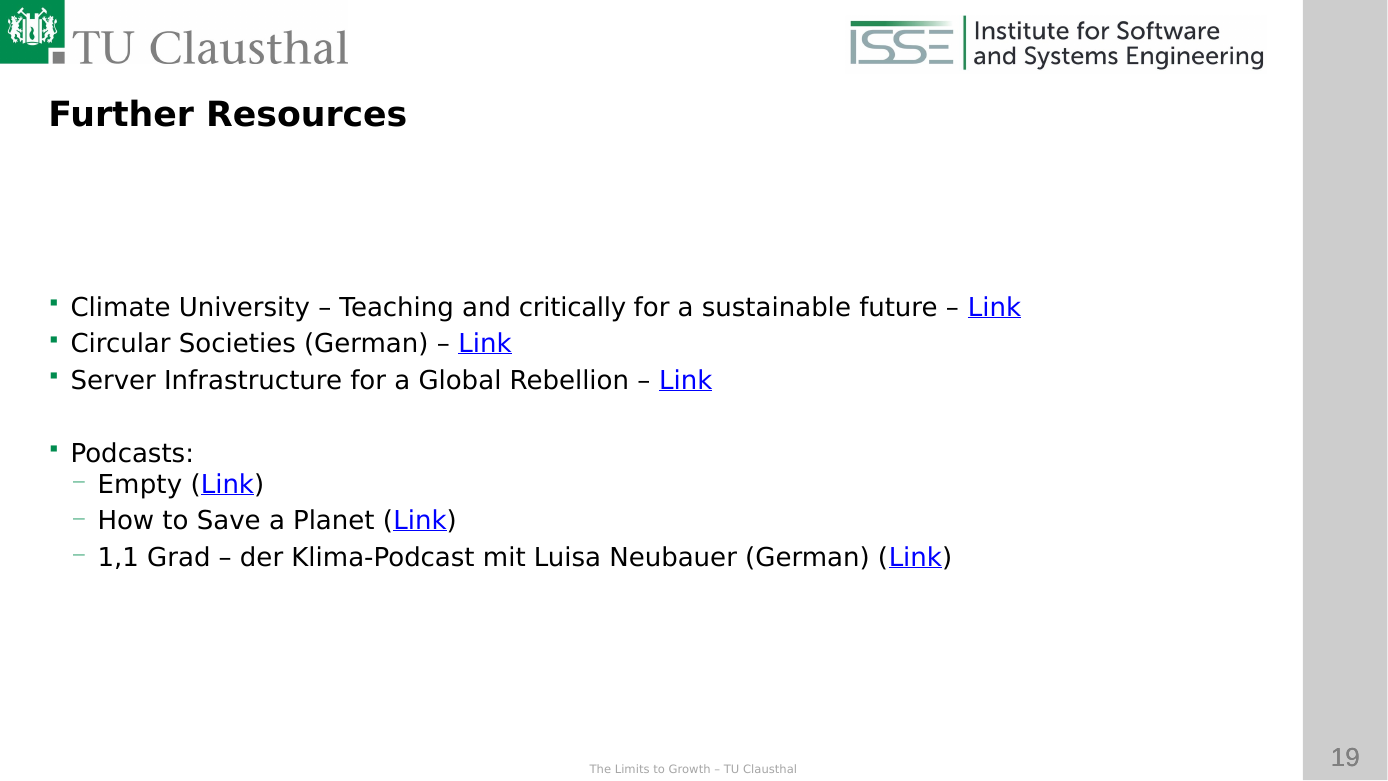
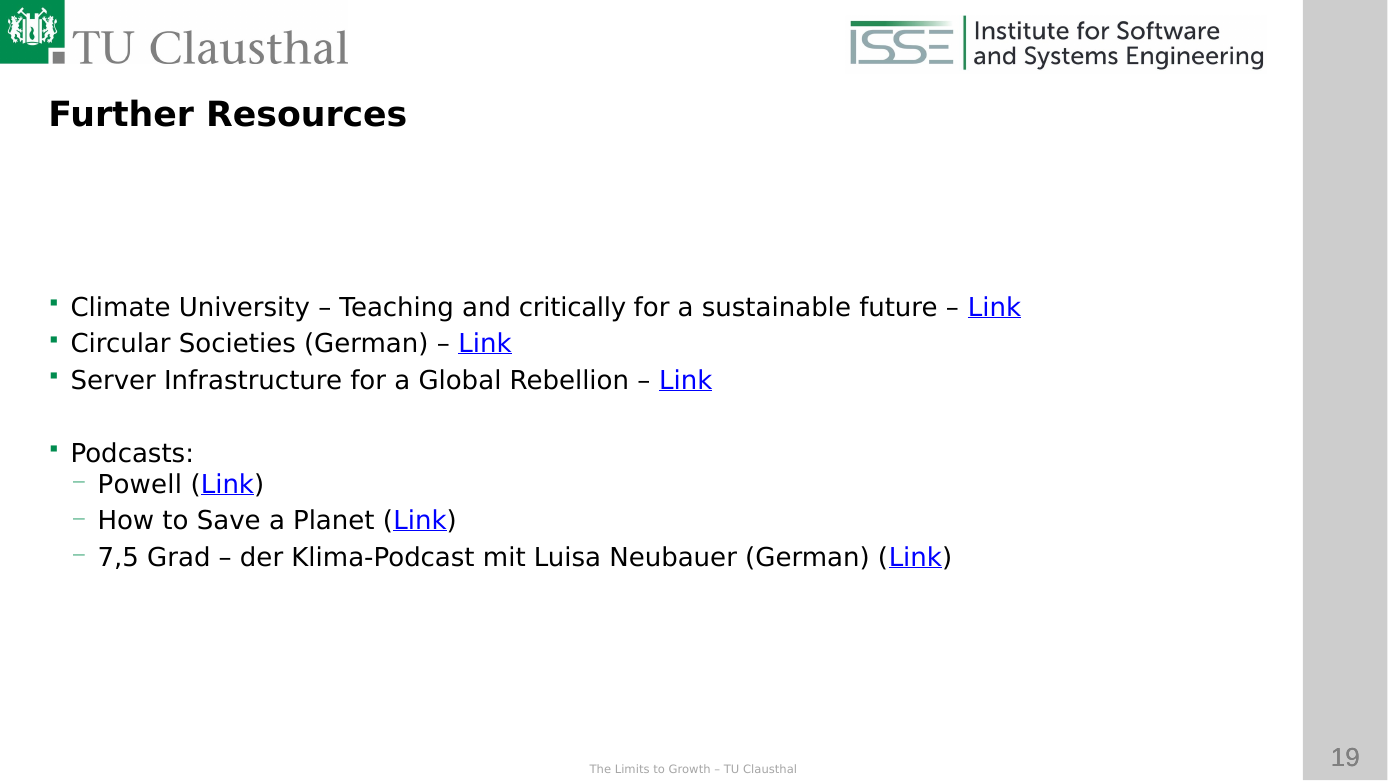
Empty: Empty -> Powell
1,1: 1,1 -> 7,5
